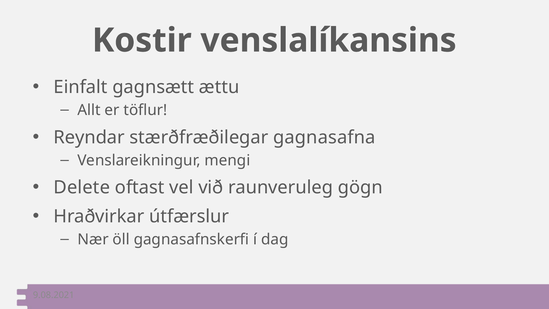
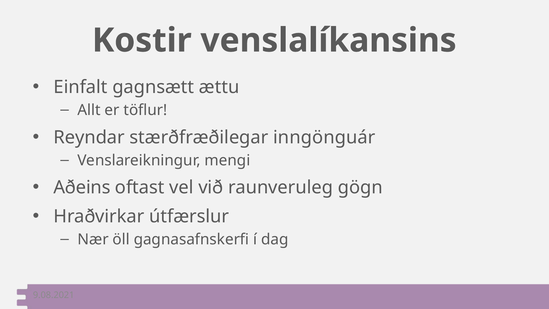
gagnasafna: gagnasafna -> inngönguár
Delete: Delete -> Aðeins
